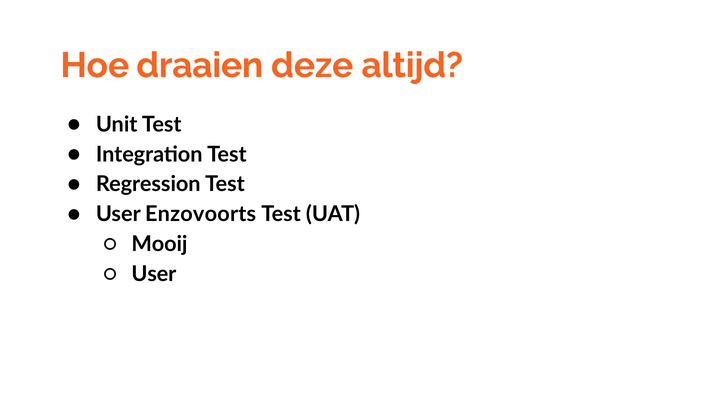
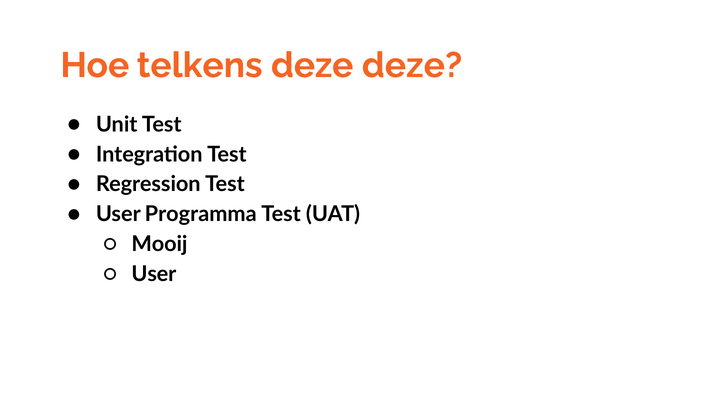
draaien: draaien -> telkens
deze altijd: altijd -> deze
Enzovoorts: Enzovoorts -> Programma
